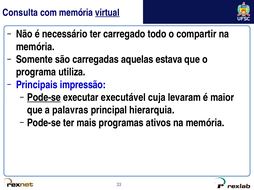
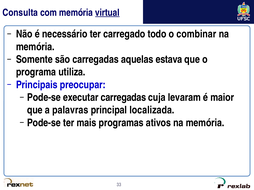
compartir: compartir -> combinar
impressão: impressão -> preocupar
Pode-se at (44, 98) underline: present -> none
executar executável: executável -> carregadas
hierarquia: hierarquia -> localizada
